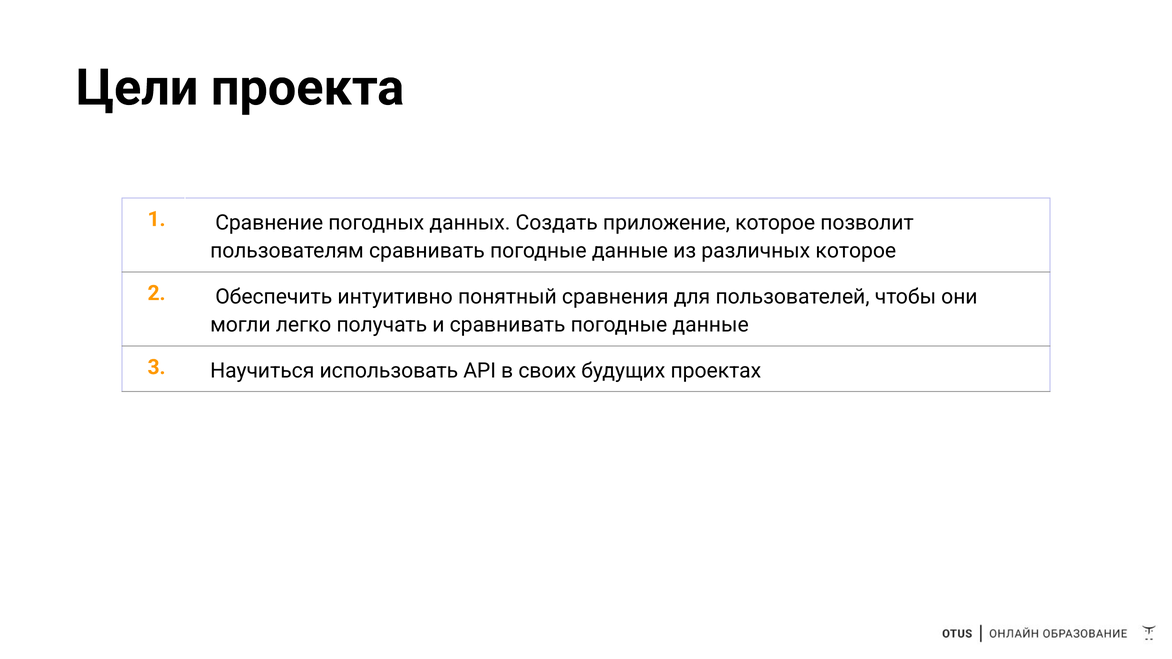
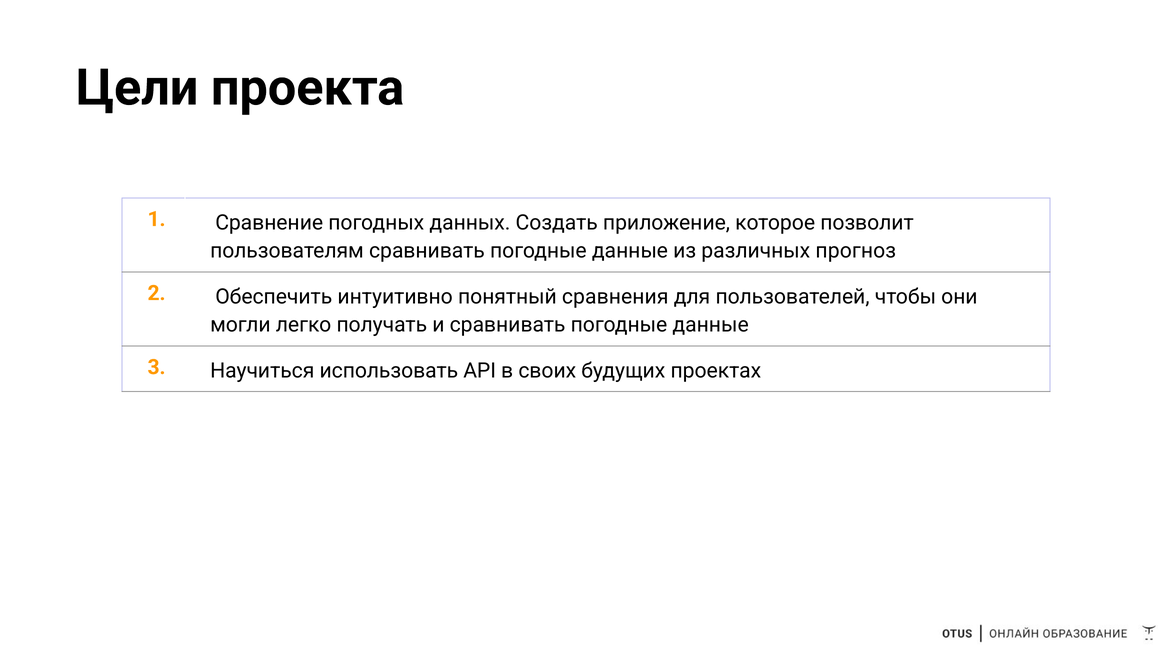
различных которое: которое -> прогноз
